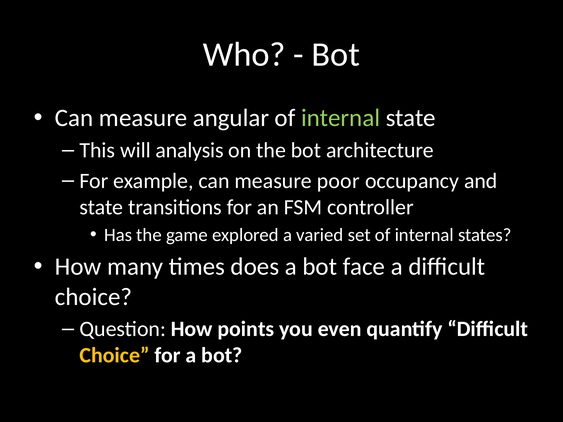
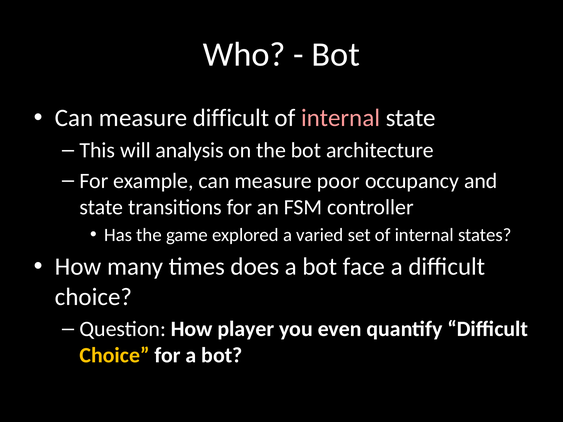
measure angular: angular -> difficult
internal at (341, 118) colour: light green -> pink
points: points -> player
